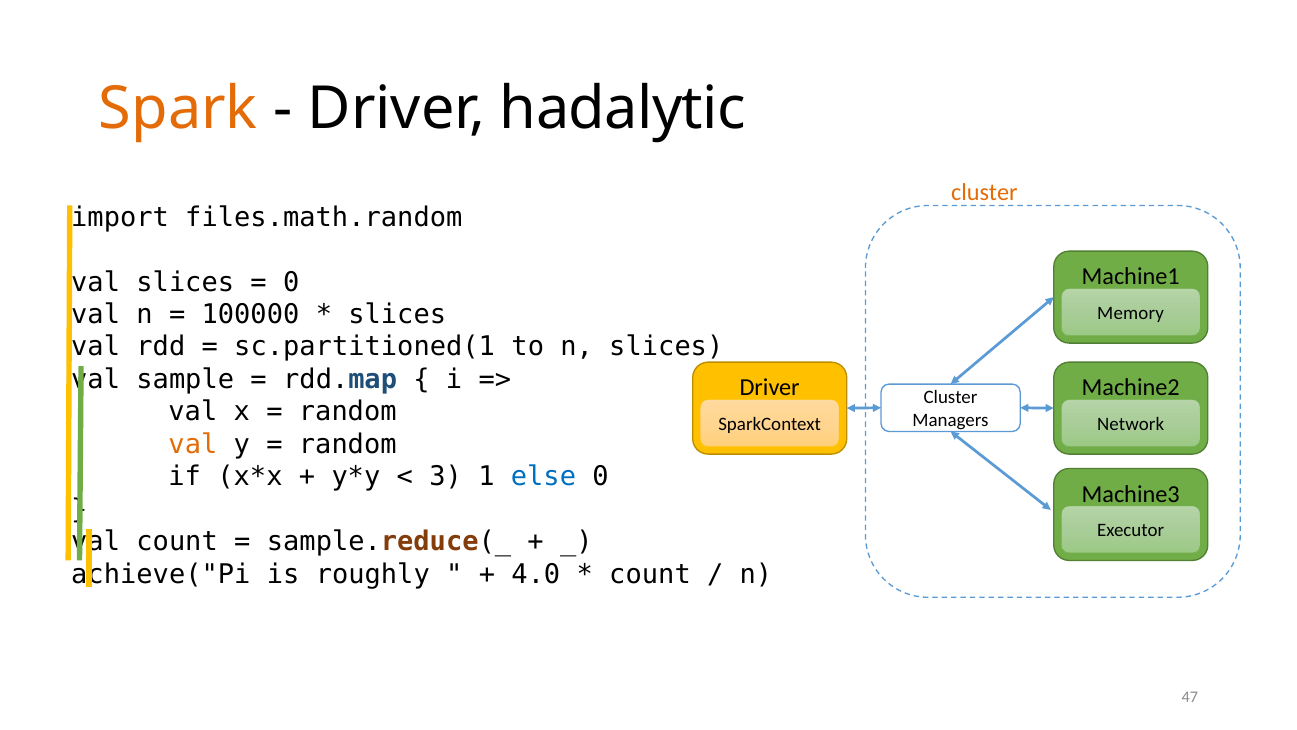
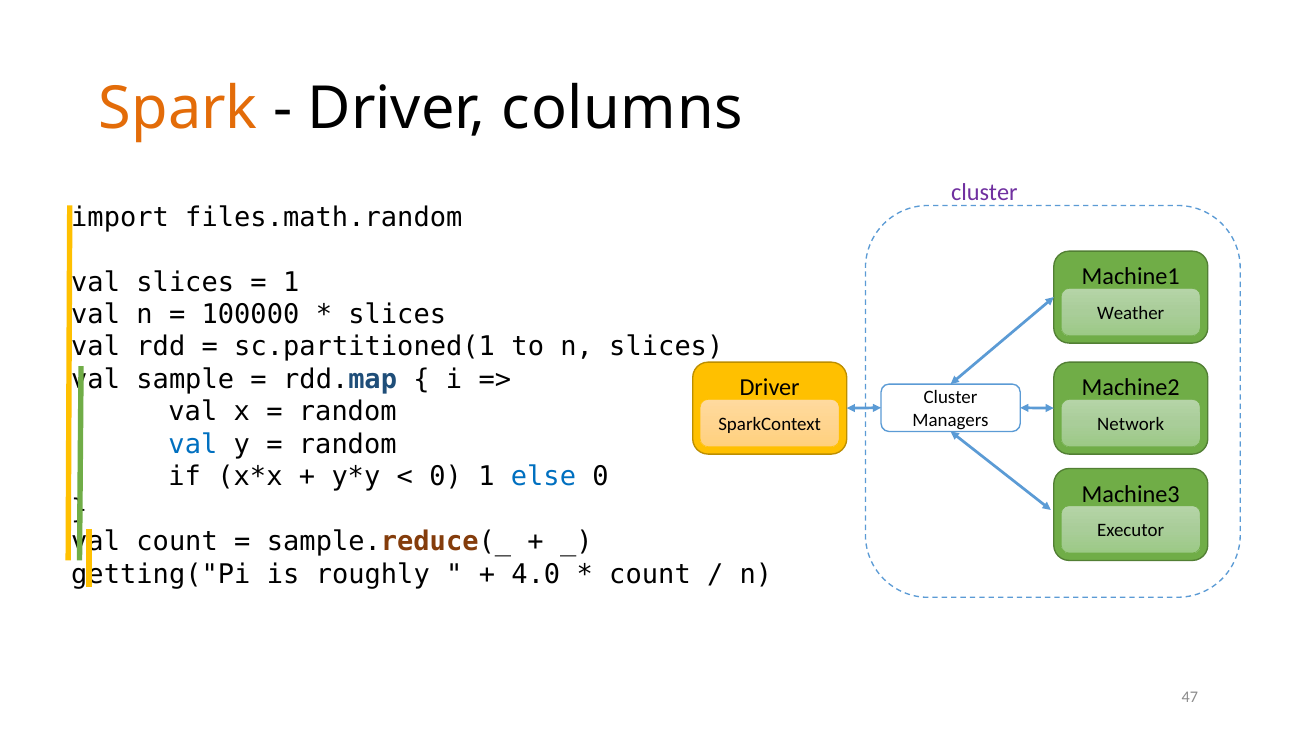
hadalytic: hadalytic -> columns
cluster at (984, 192) colour: orange -> purple
0 at (291, 282): 0 -> 1
Memory: Memory -> Weather
val at (193, 444) colour: orange -> blue
3 at (446, 477): 3 -> 0
achieve("Pi: achieve("Pi -> getting("Pi
